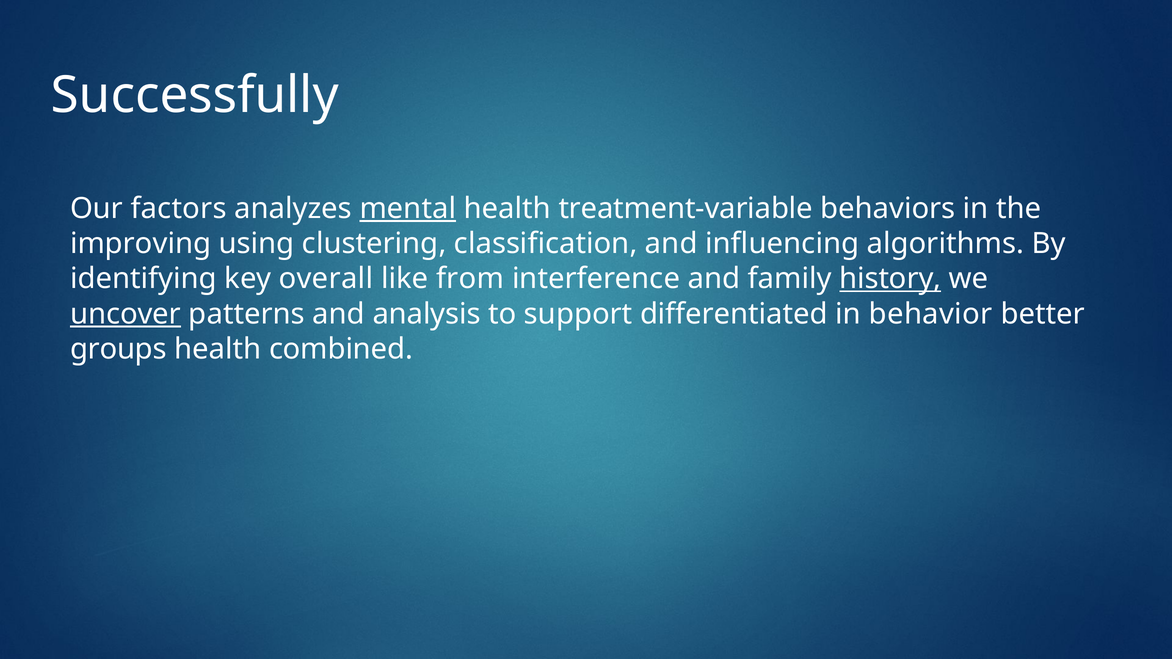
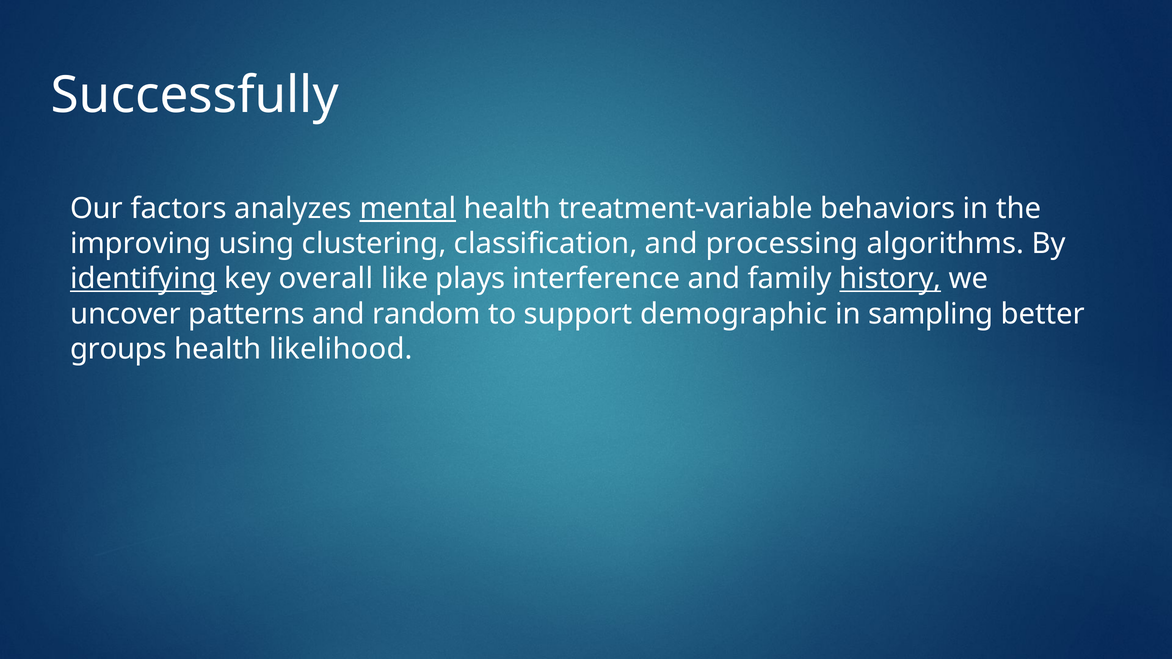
influencing: influencing -> processing
identifying underline: none -> present
from: from -> plays
uncover underline: present -> none
analysis: analysis -> random
differentiated: differentiated -> demographic
behavior: behavior -> sampling
combined: combined -> likelihood
